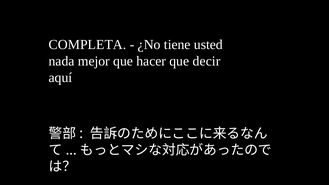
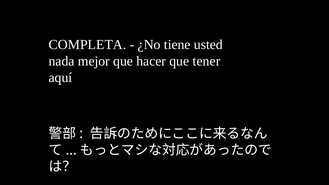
decir: decir -> tener
